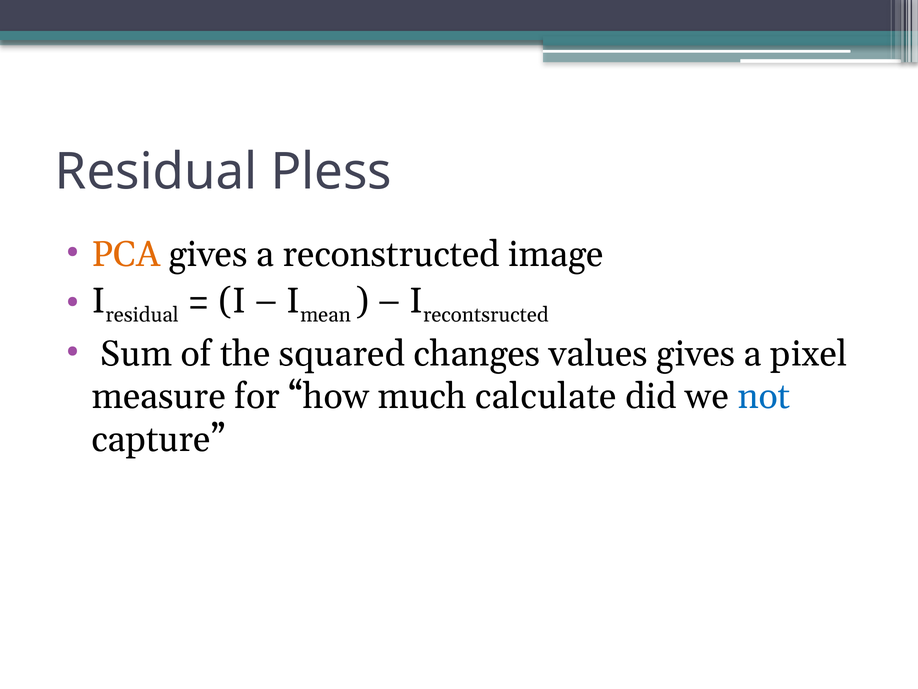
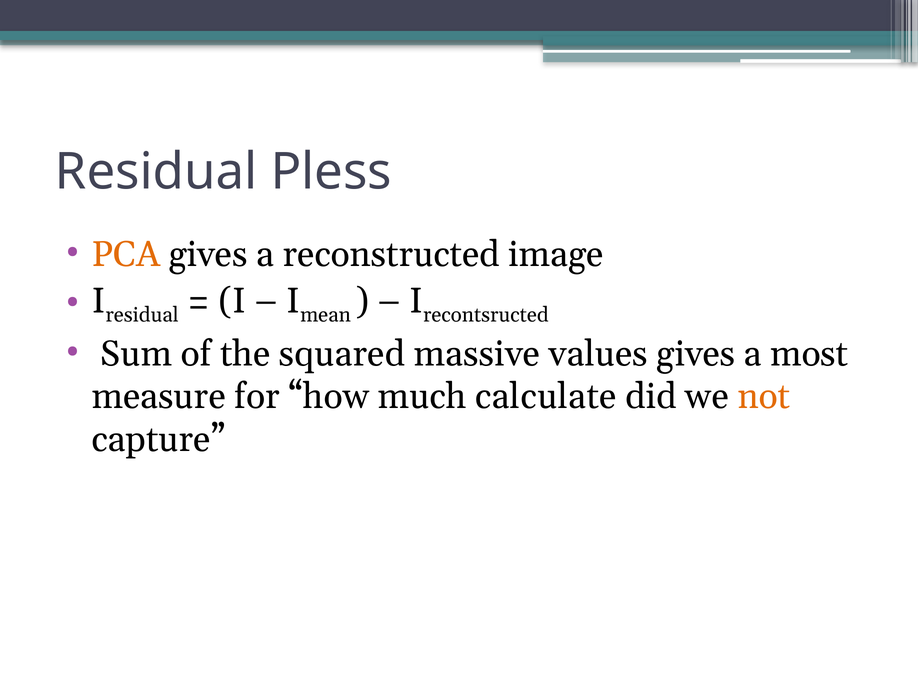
changes: changes -> massive
pixel: pixel -> most
not colour: blue -> orange
